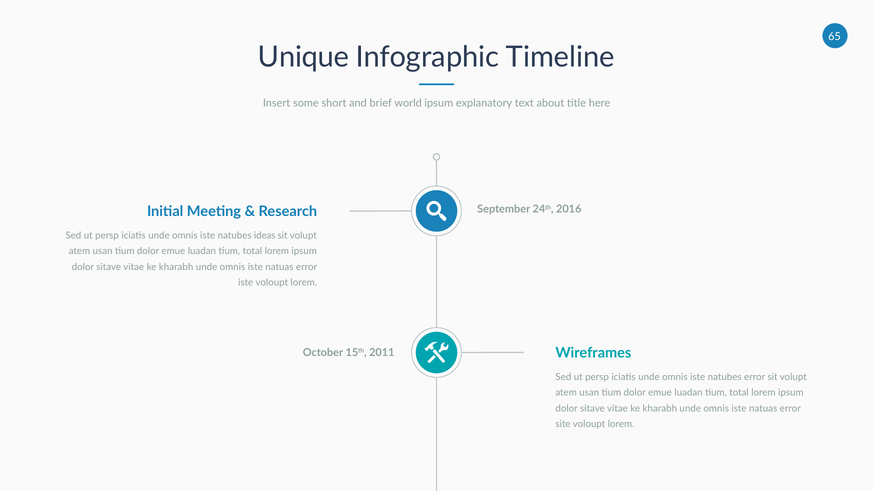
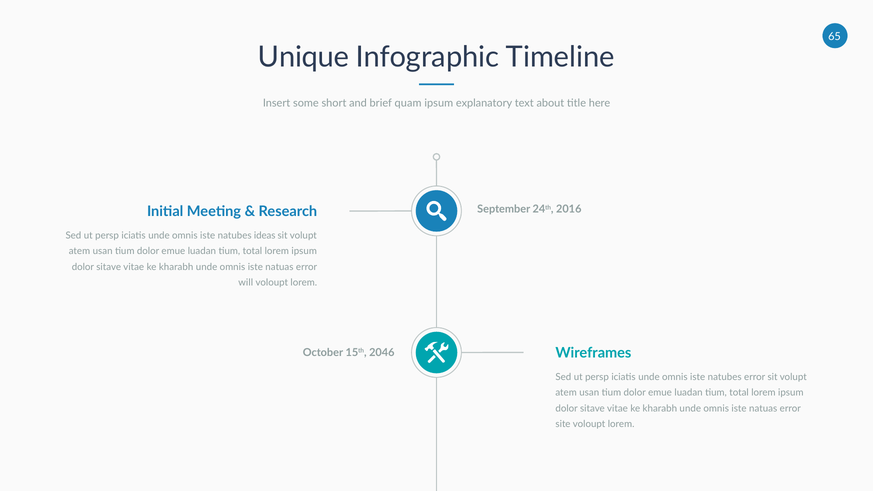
world: world -> quam
iste at (246, 283): iste -> will
2011: 2011 -> 2046
